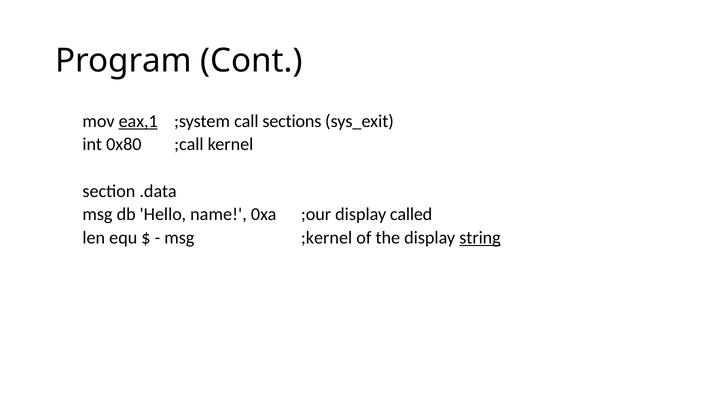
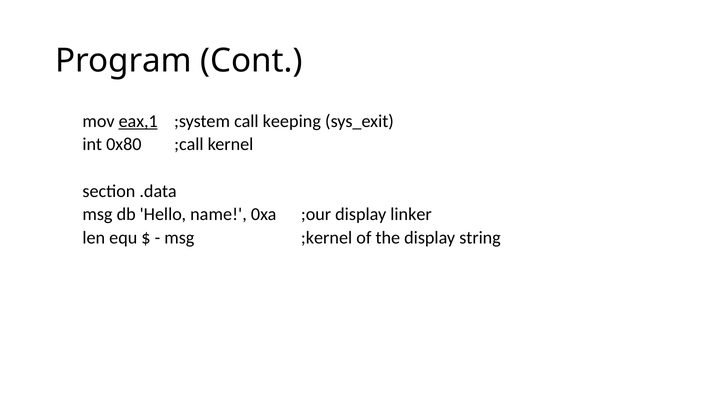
sections: sections -> keeping
called: called -> linker
string underline: present -> none
